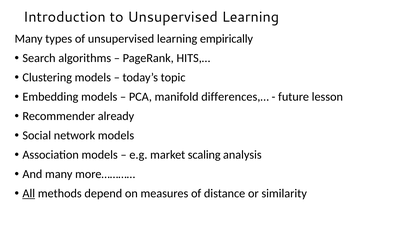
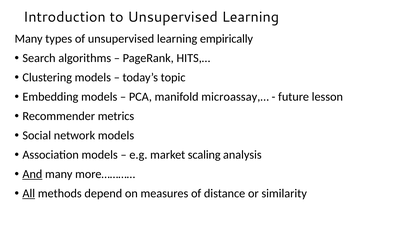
differences,…: differences,… -> microassay,…
already: already -> metrics
And underline: none -> present
